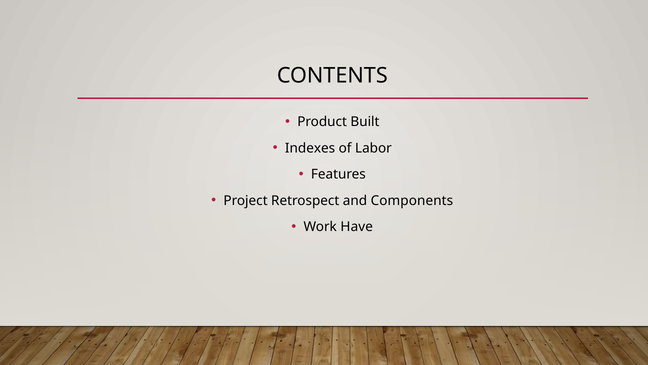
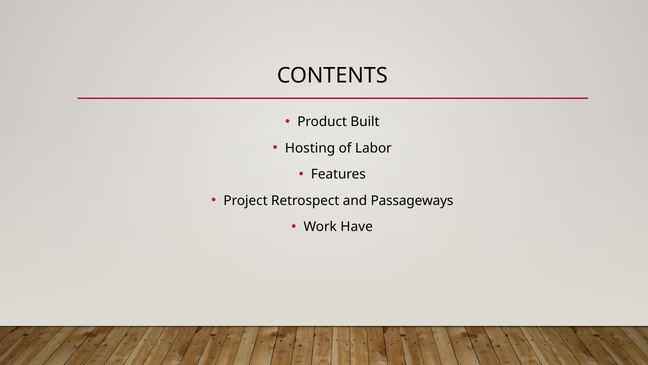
Indexes: Indexes -> Hosting
Components: Components -> Passageways
